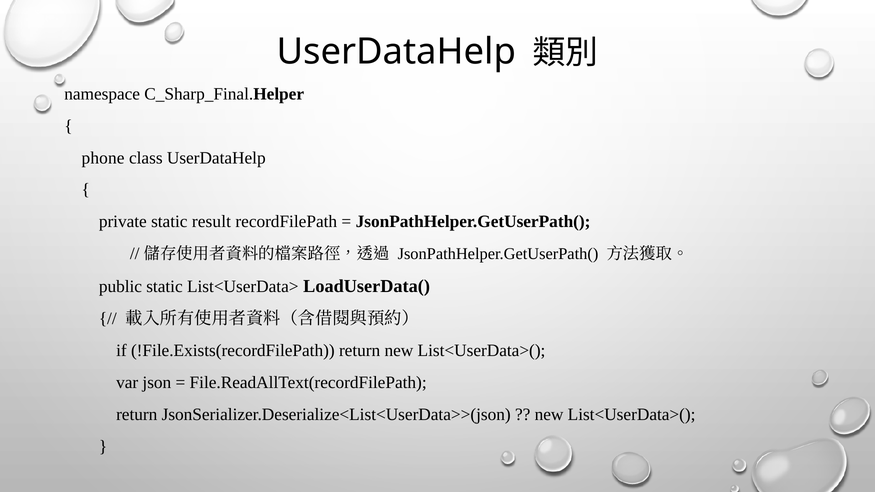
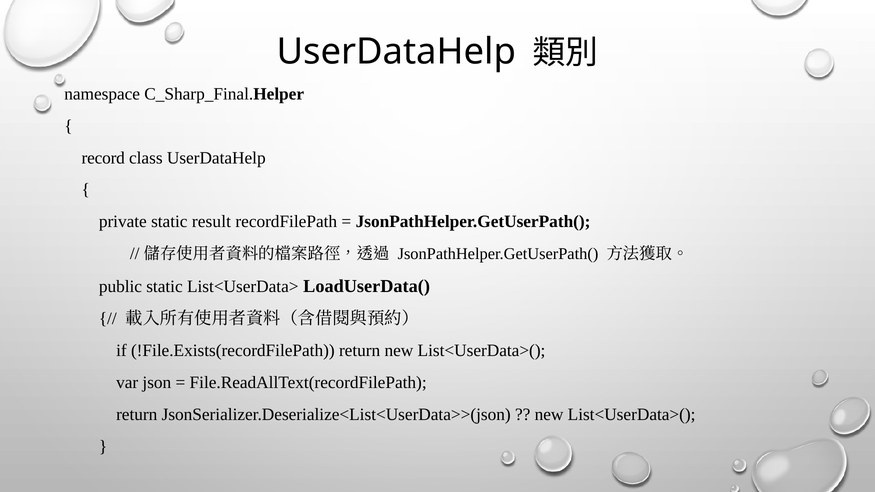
phone: phone -> record
